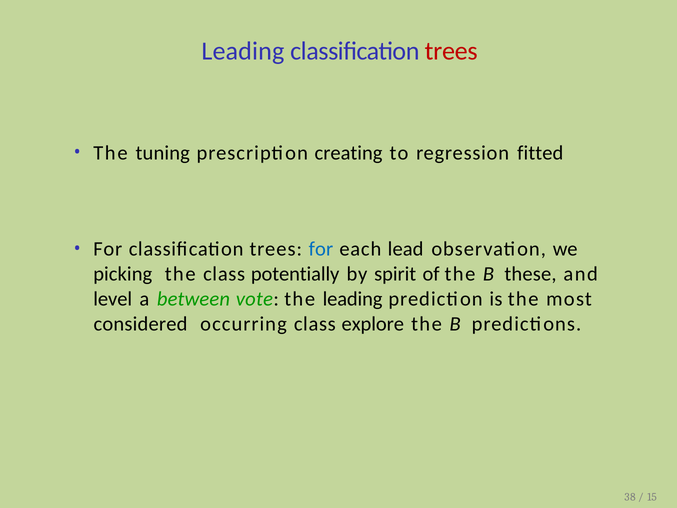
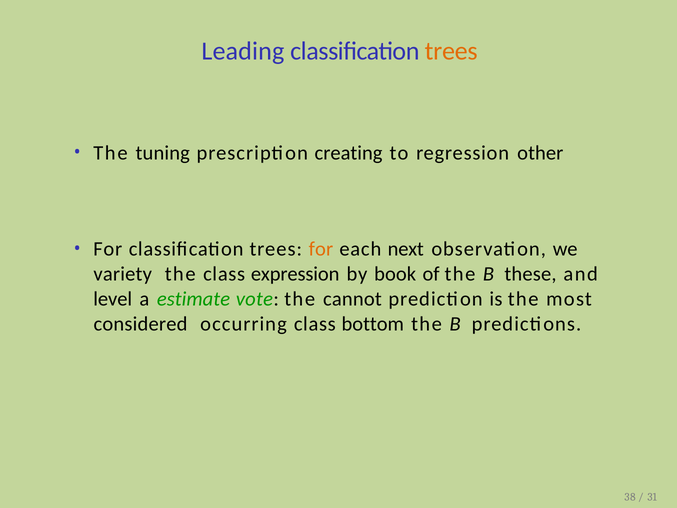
trees at (451, 51) colour: red -> orange
fitted: fitted -> other
for at (321, 249) colour: blue -> orange
lead: lead -> next
picking: picking -> variety
potentially: potentially -> expression
spirit: spirit -> book
between: between -> estimate
the leading: leading -> cannot
explore: explore -> bottom
15: 15 -> 31
